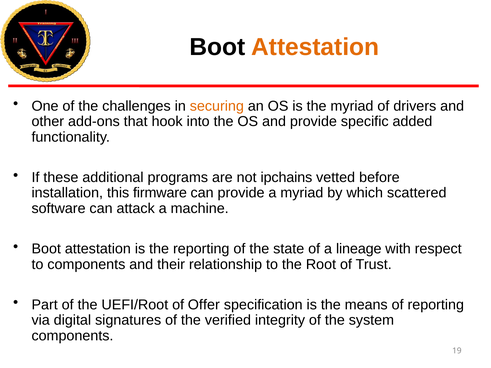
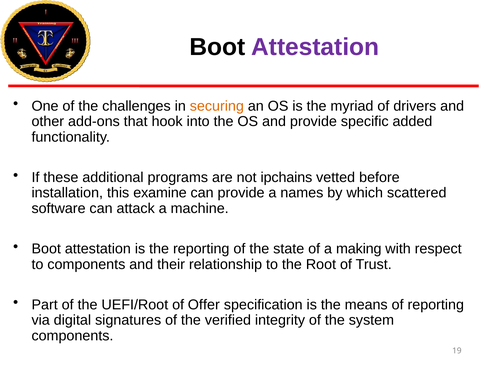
Attestation at (315, 47) colour: orange -> purple
firmware: firmware -> examine
a myriad: myriad -> names
lineage: lineage -> making
